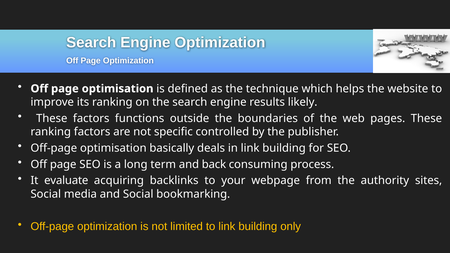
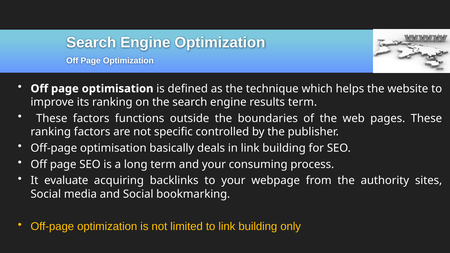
results likely: likely -> term
and back: back -> your
